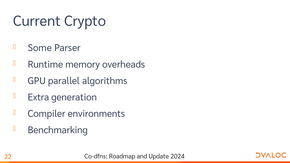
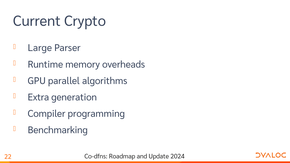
Some: Some -> Large
environments: environments -> programming
